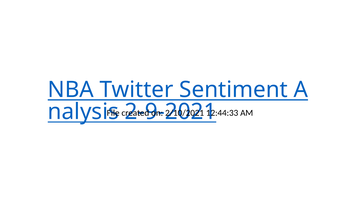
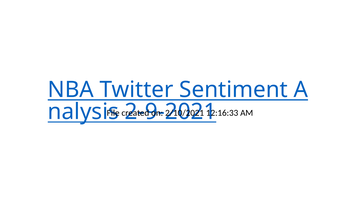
12:44:33: 12:44:33 -> 12:16:33
